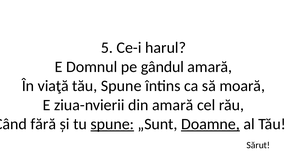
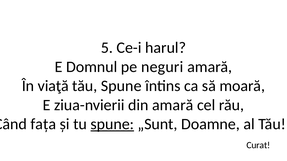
gândul: gândul -> neguri
fără: fără -> fața
Doamne underline: present -> none
Sărut: Sărut -> Curat
